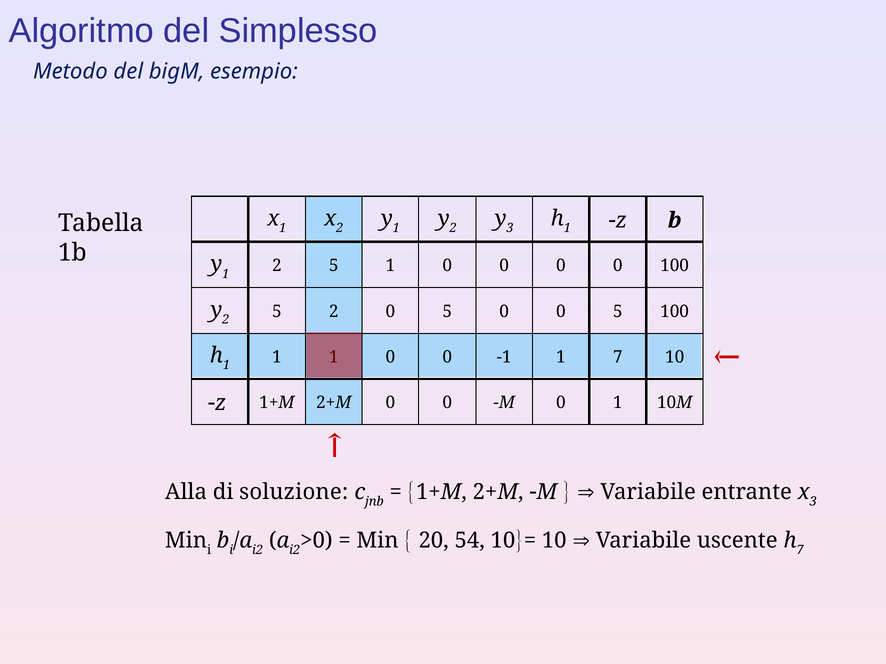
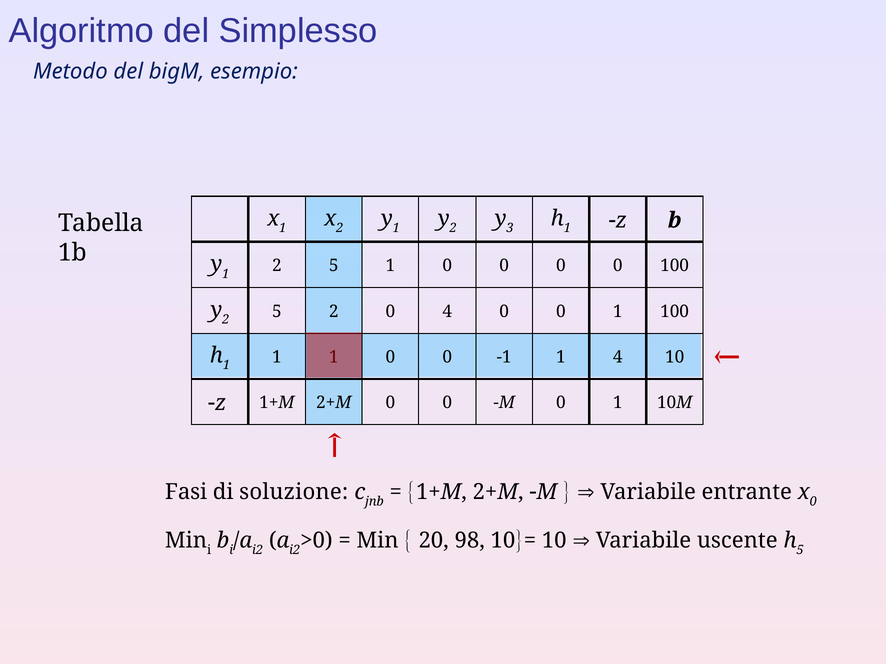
2 0 5: 5 -> 4
0 0 5: 5 -> 1
1 7: 7 -> 4
Alla: Alla -> Fasi
3 at (813, 502): 3 -> 0
54: 54 -> 98
7 at (800, 550): 7 -> 5
